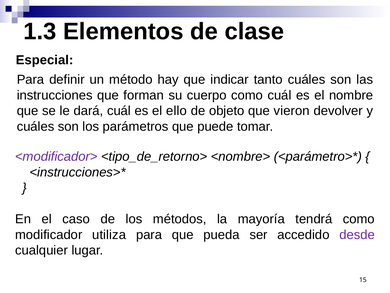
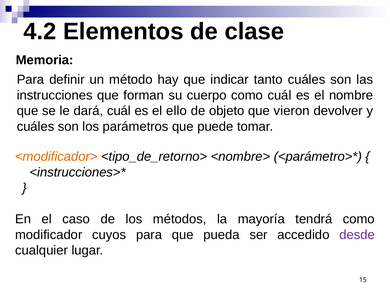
1.3: 1.3 -> 4.2
Especial: Especial -> Memoria
<modificador> colour: purple -> orange
utiliza: utiliza -> cuyos
